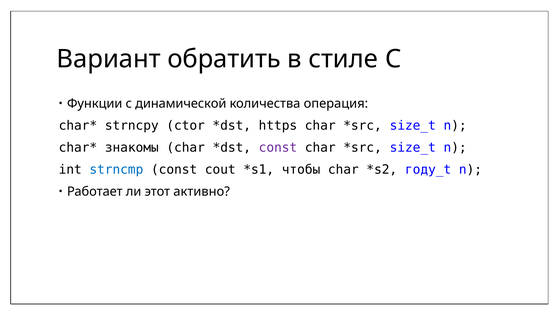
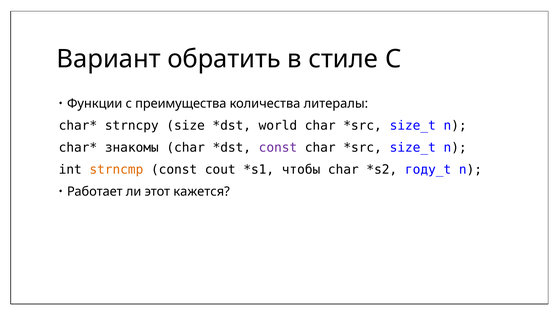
динамической: динамической -> преимущества
операция: операция -> литералы
ctor: ctor -> size
https: https -> world
strncmp colour: blue -> orange
активно: активно -> кажется
